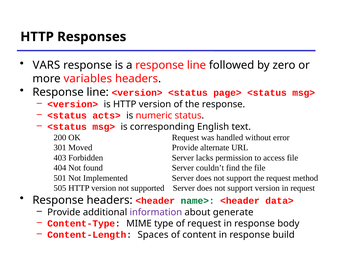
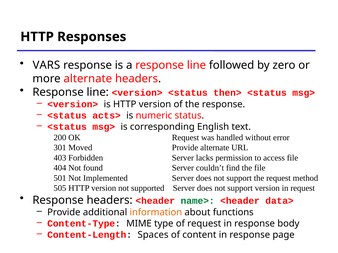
more variables: variables -> alternate
page>: page> -> then>
information colour: purple -> orange
generate: generate -> functions
build: build -> page
